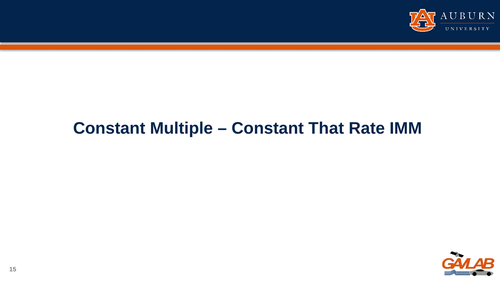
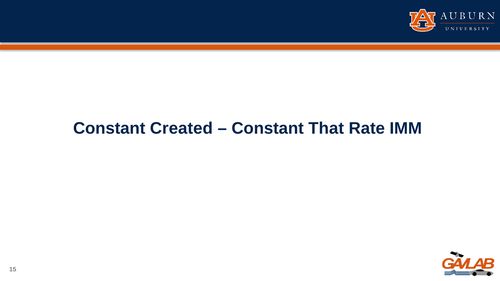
Multiple: Multiple -> Created
